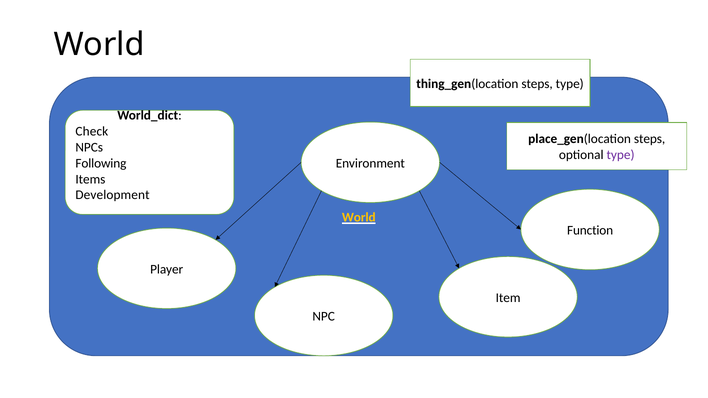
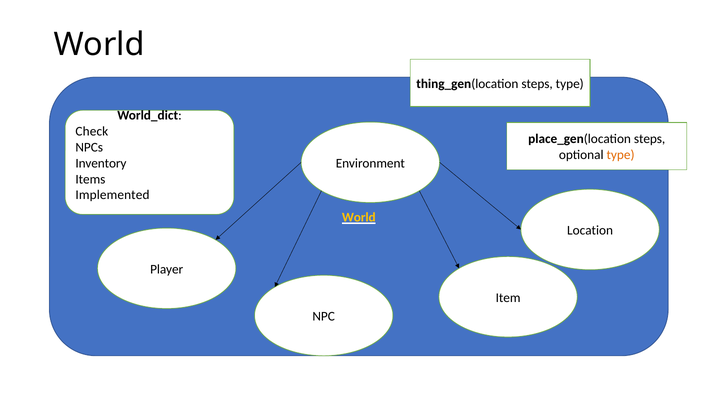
type at (621, 155) colour: purple -> orange
Following: Following -> Inventory
Development: Development -> Implemented
Function: Function -> Location
